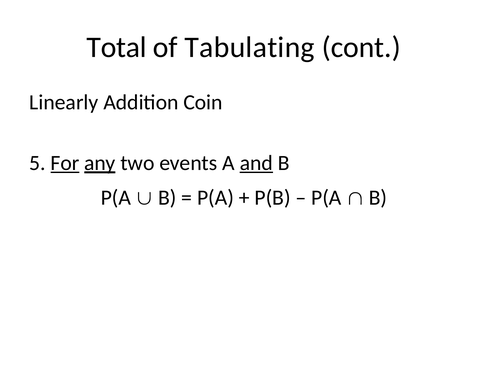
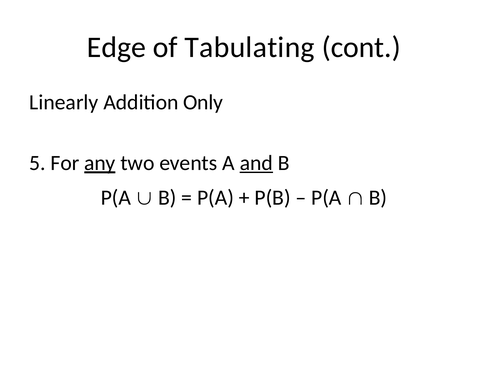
Total: Total -> Edge
Coin: Coin -> Only
For underline: present -> none
